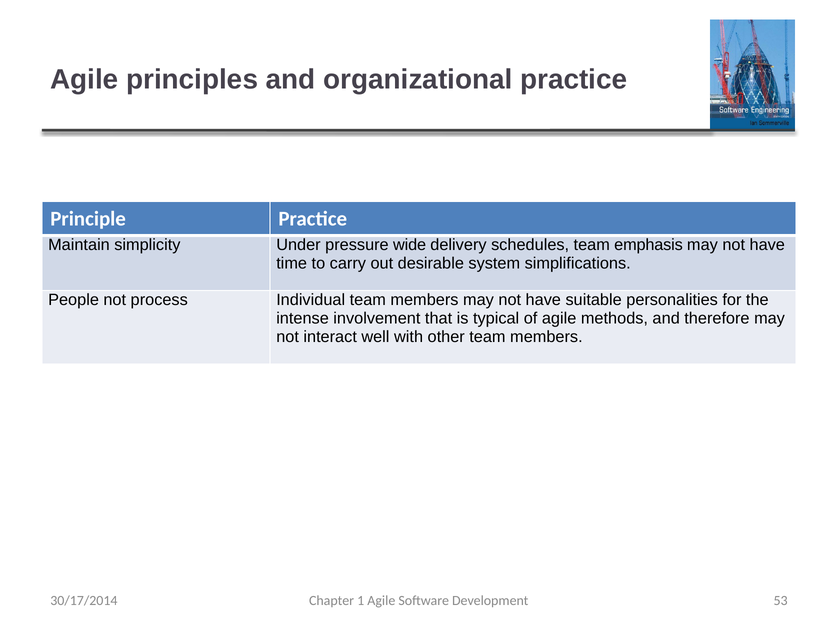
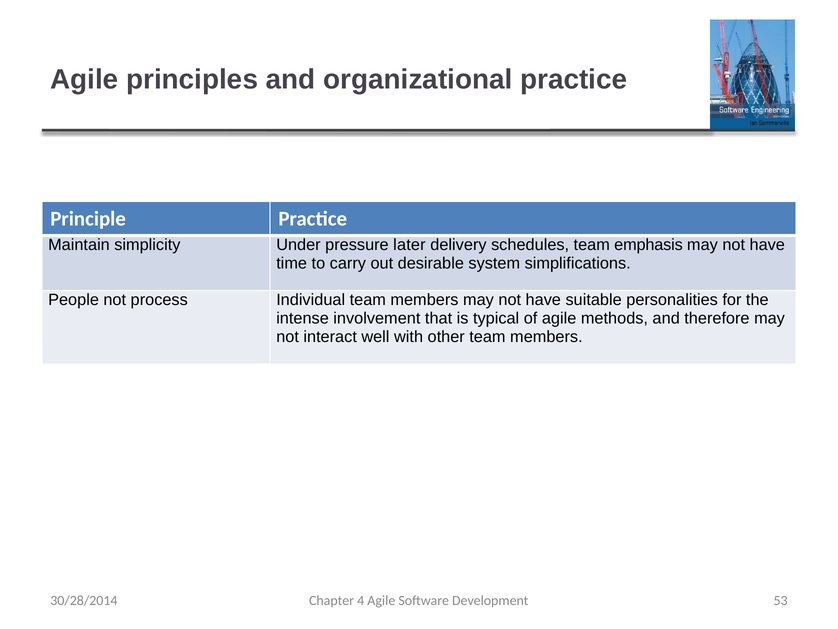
wide: wide -> later
30/17/2014: 30/17/2014 -> 30/28/2014
1: 1 -> 4
